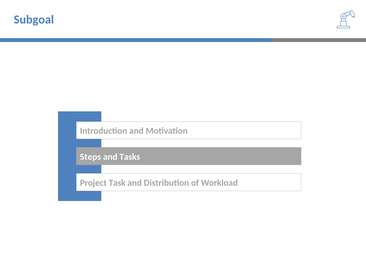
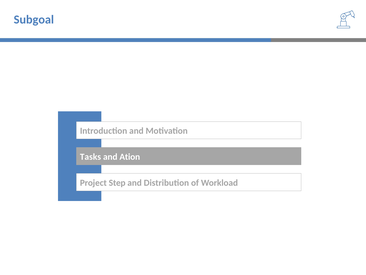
Steps: Steps -> Tasks
Tasks: Tasks -> Ation
Task: Task -> Step
